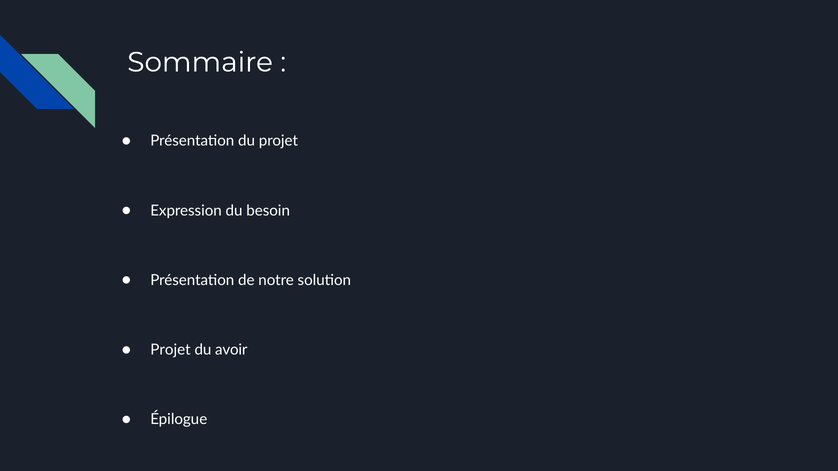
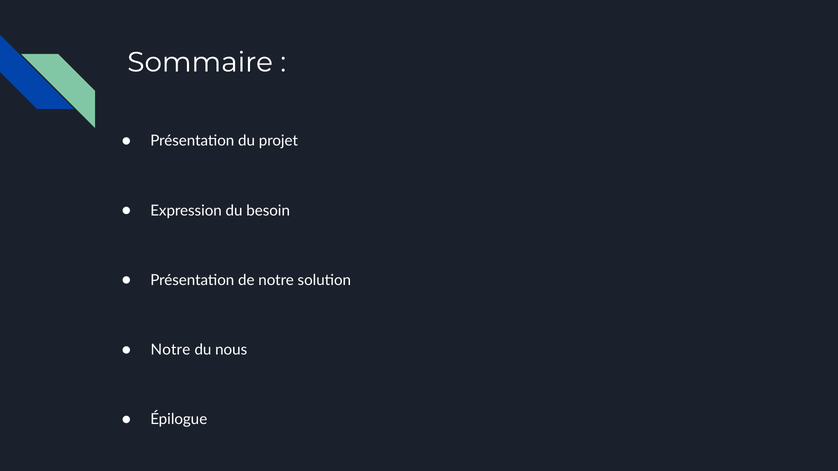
Projet at (170, 350): Projet -> Notre
avoir: avoir -> nous
